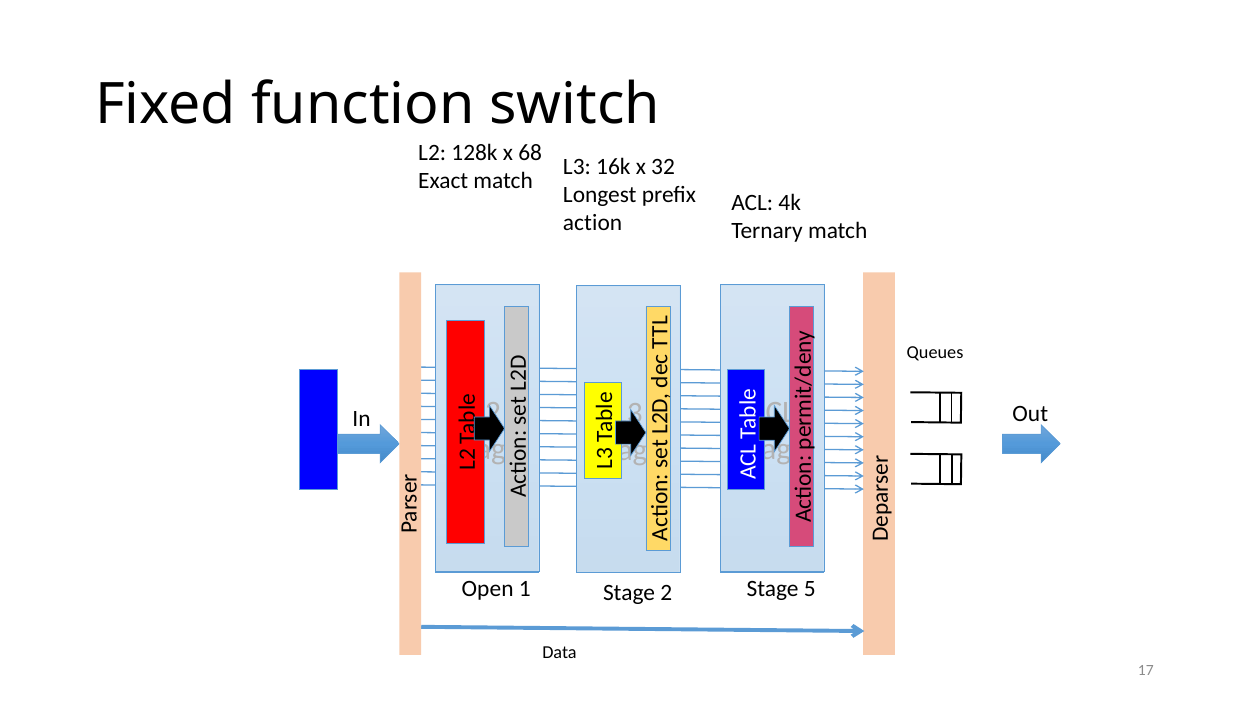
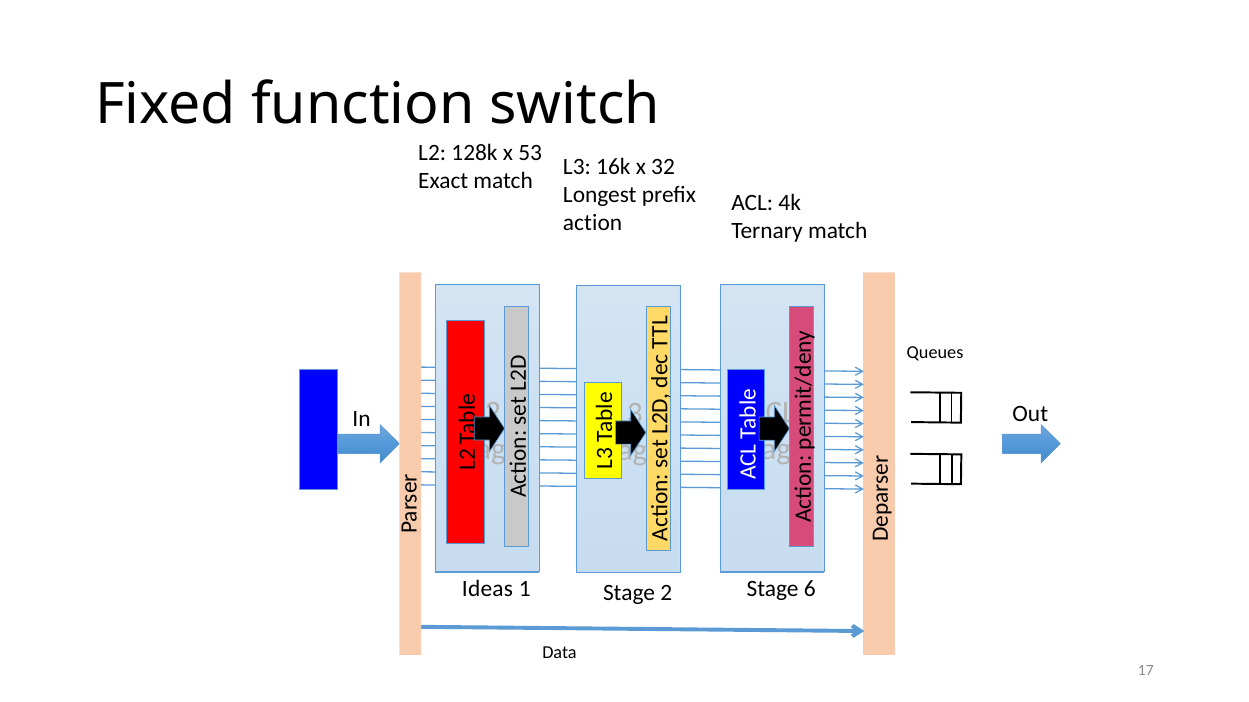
68: 68 -> 53
Open: Open -> Ideas
5: 5 -> 6
